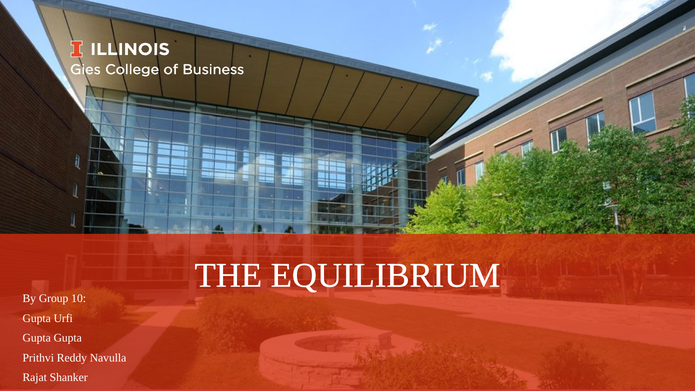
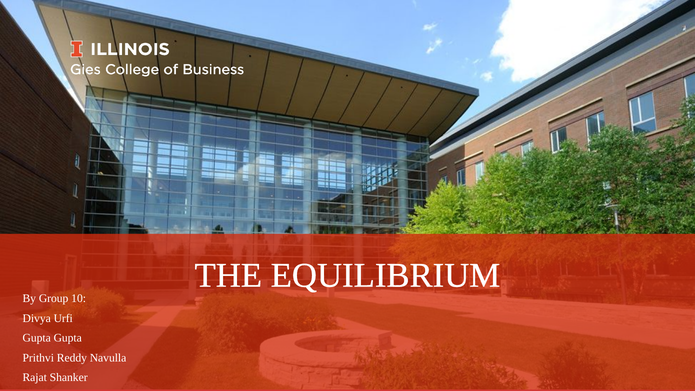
Gupta at (37, 318): Gupta -> Divya
